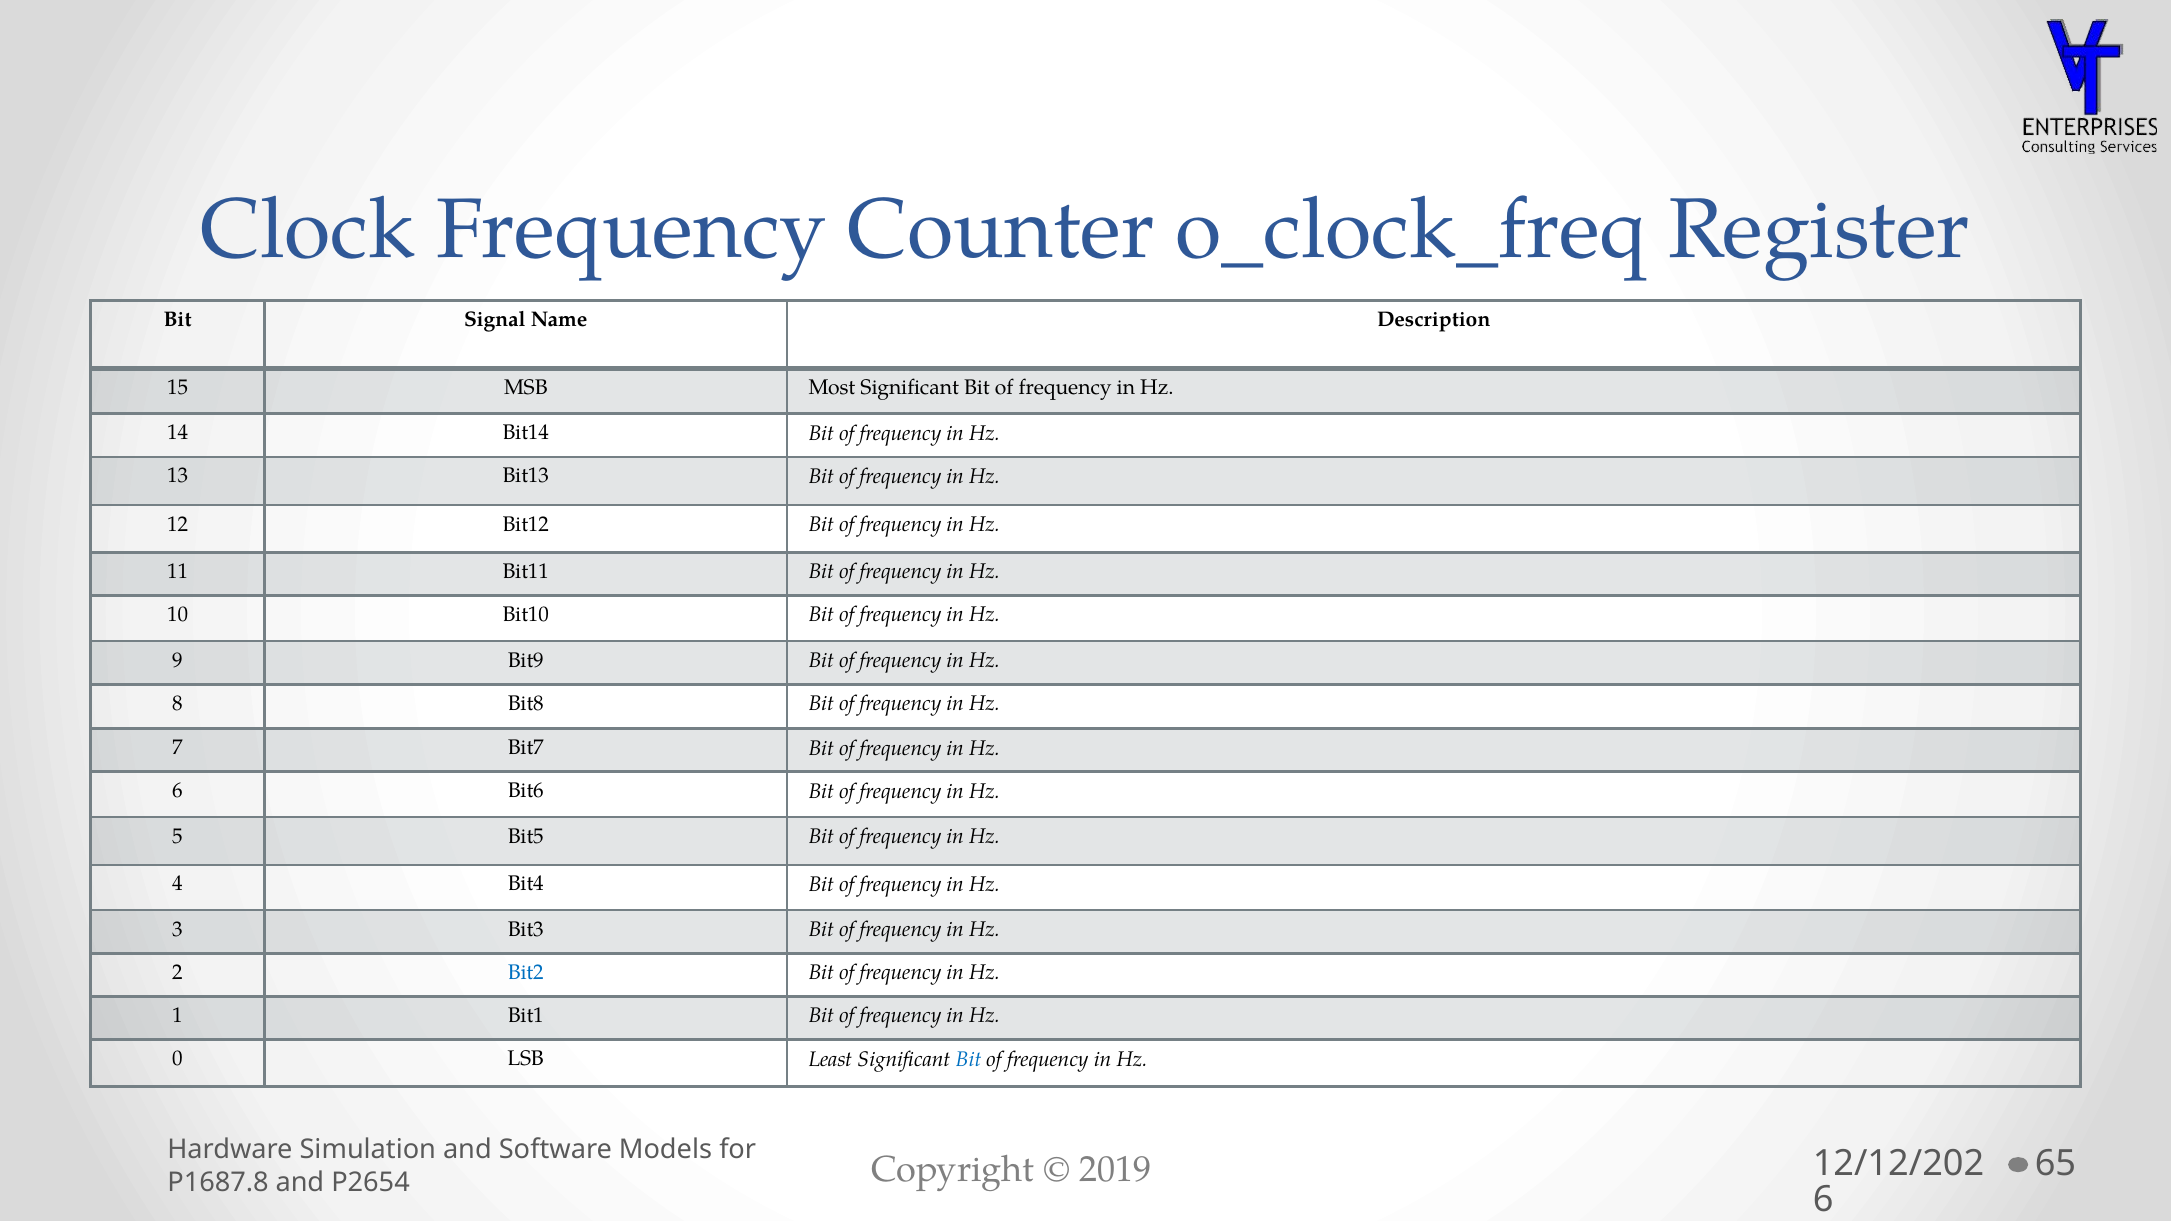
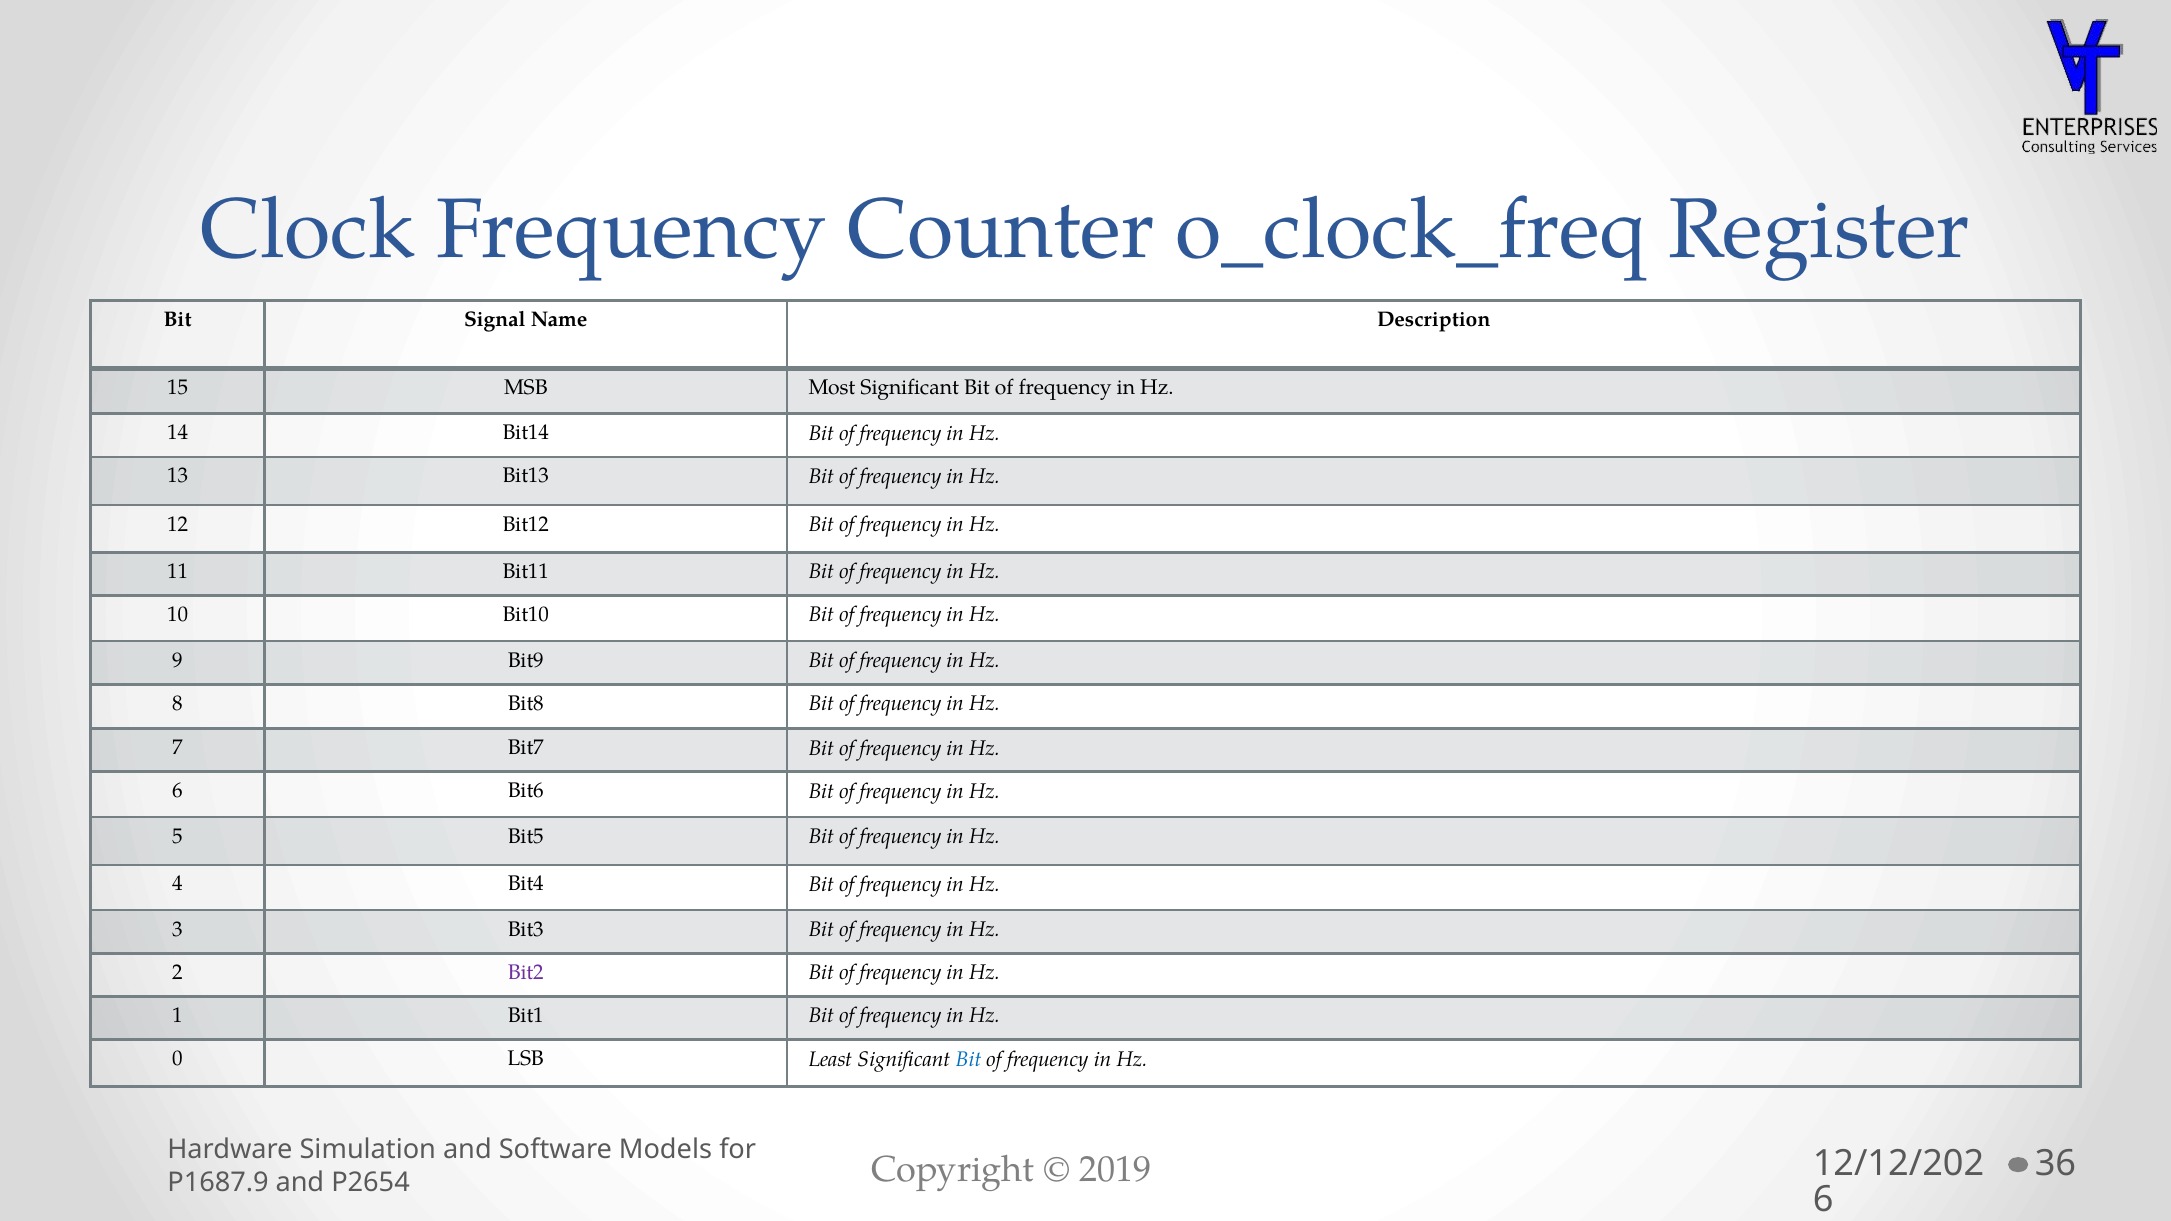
Bit2 colour: blue -> purple
P1687.8: P1687.8 -> P1687.9
65: 65 -> 36
